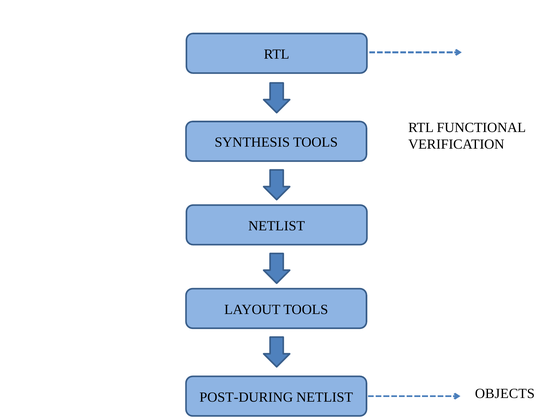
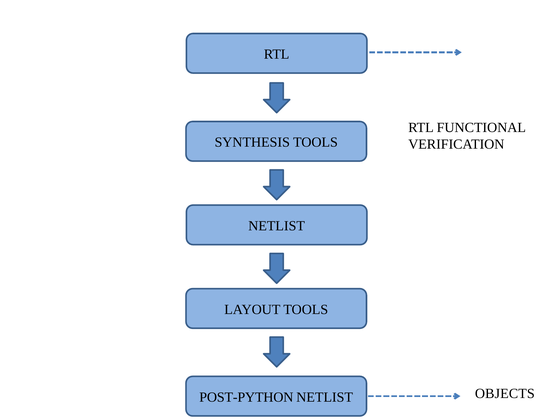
POST-DURING: POST-DURING -> POST-PYTHON
